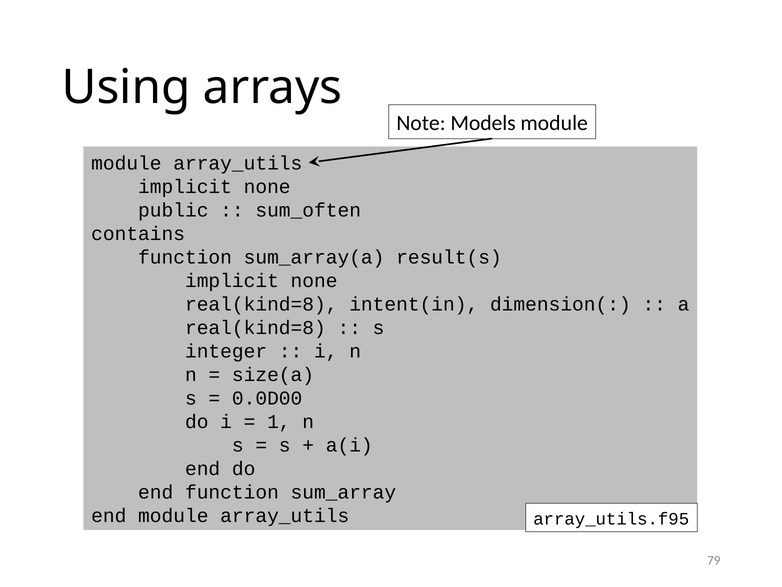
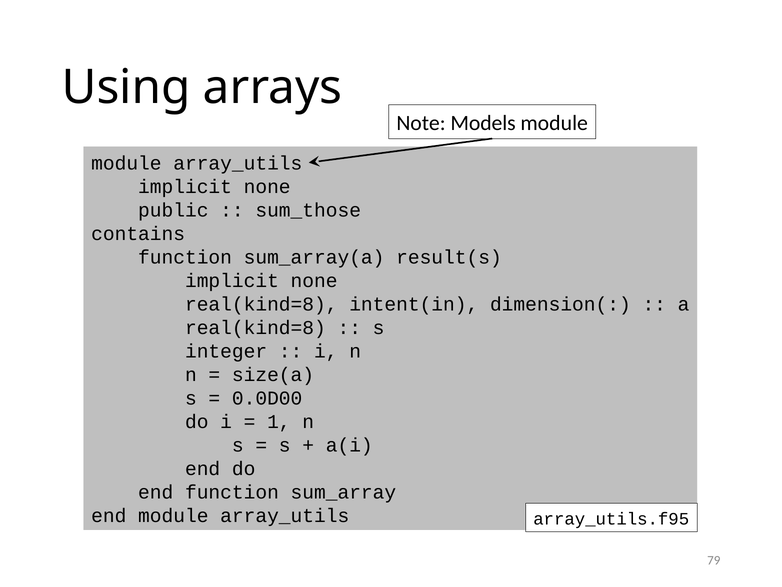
sum_often: sum_often -> sum_those
